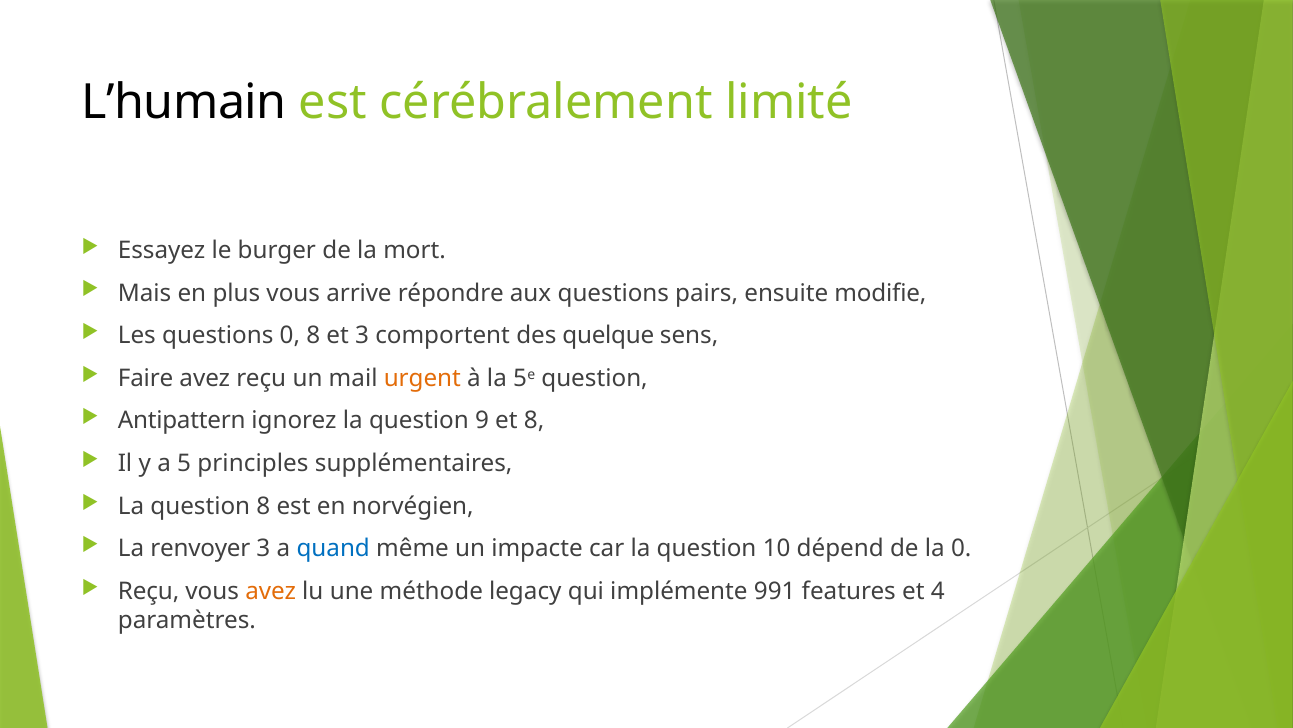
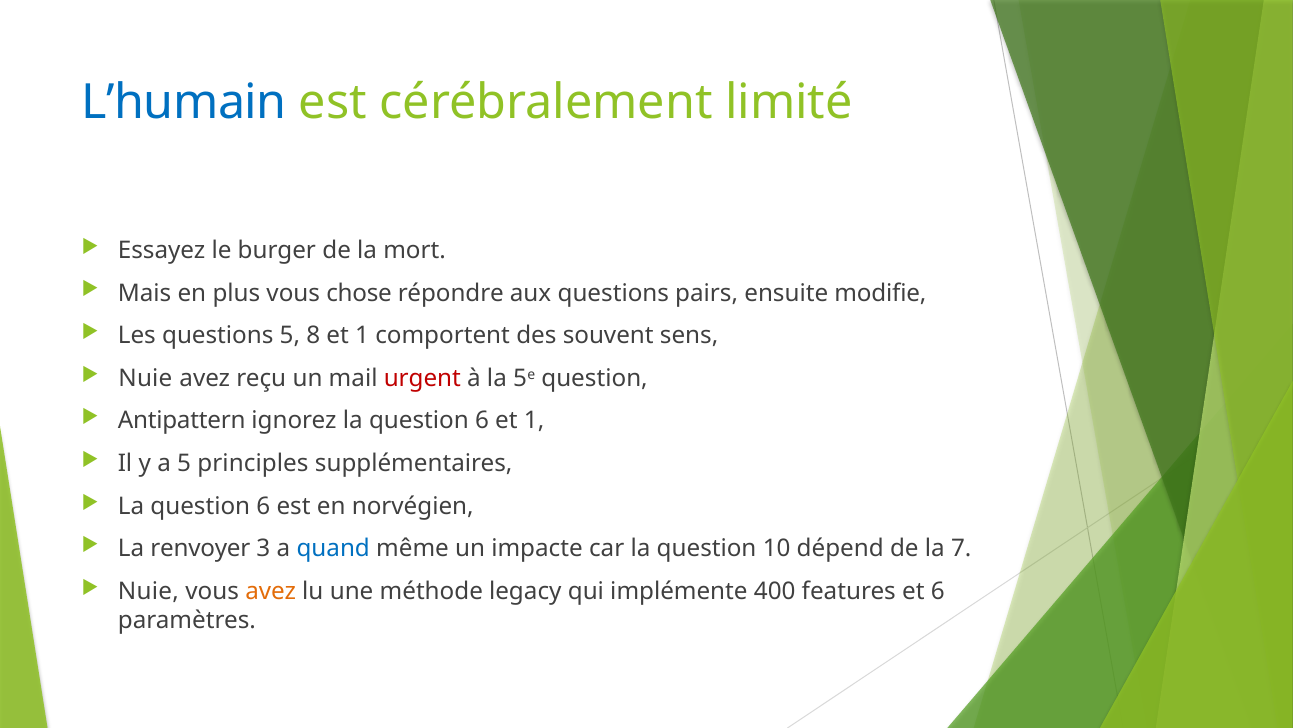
L’humain colour: black -> blue
arrive: arrive -> chose
questions 0: 0 -> 5
8 et 3: 3 -> 1
quelque: quelque -> souvent
Faire at (146, 378): Faire -> Nuie
urgent colour: orange -> red
ignorez la question 9: 9 -> 6
8 at (534, 421): 8 -> 1
8 at (263, 506): 8 -> 6
la 0: 0 -> 7
Reçu at (149, 591): Reçu -> Nuie
991: 991 -> 400
et 4: 4 -> 6
